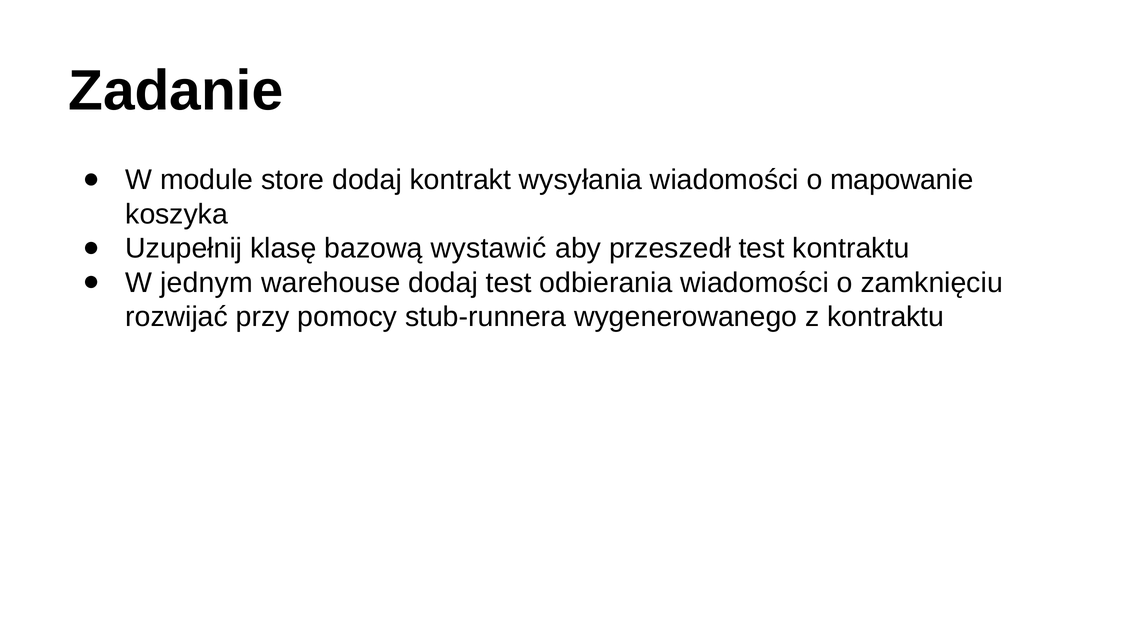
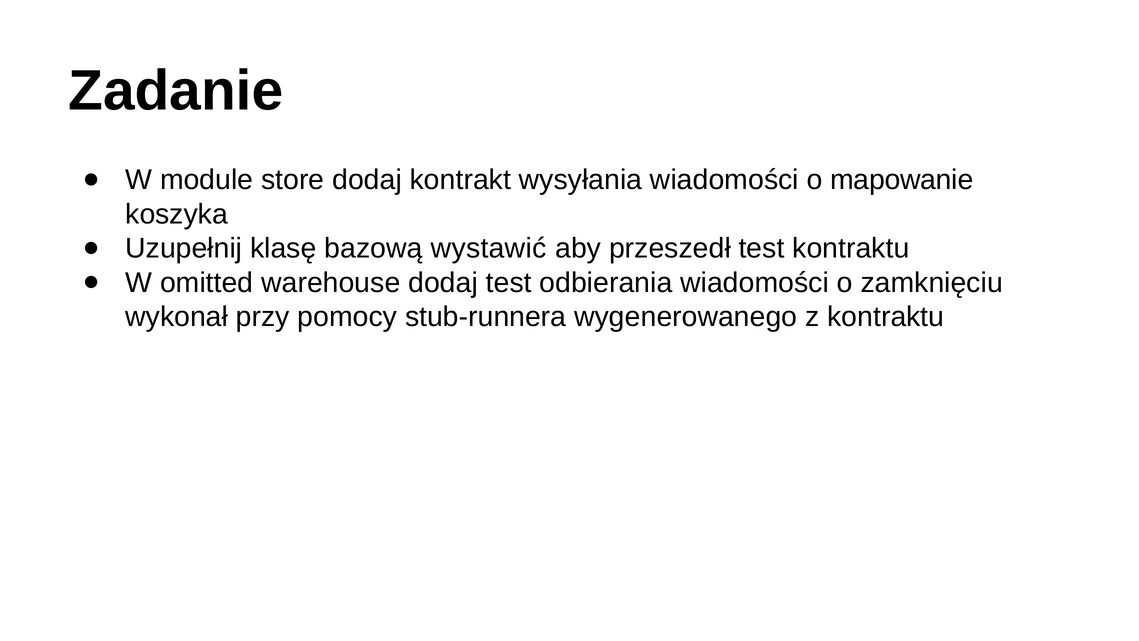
jednym: jednym -> omitted
rozwijać: rozwijać -> wykonał
